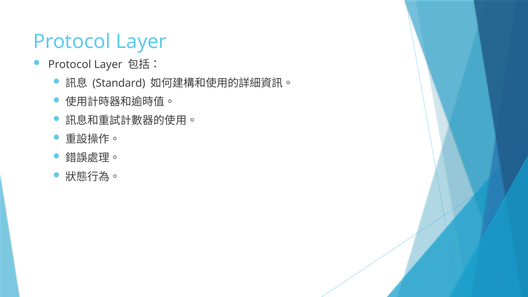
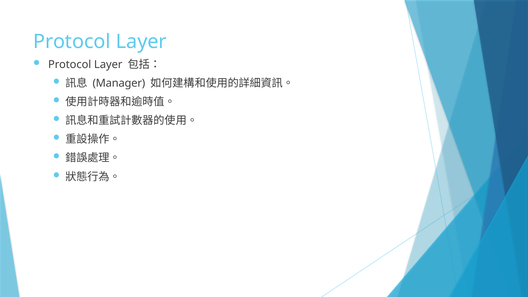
Standard: Standard -> Manager
